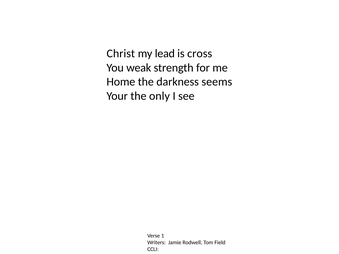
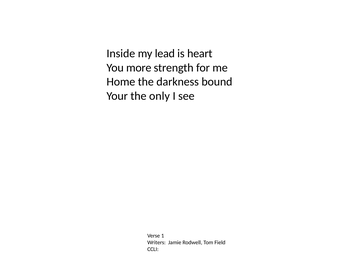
Christ: Christ -> Inside
cross: cross -> heart
weak: weak -> more
seems: seems -> bound
